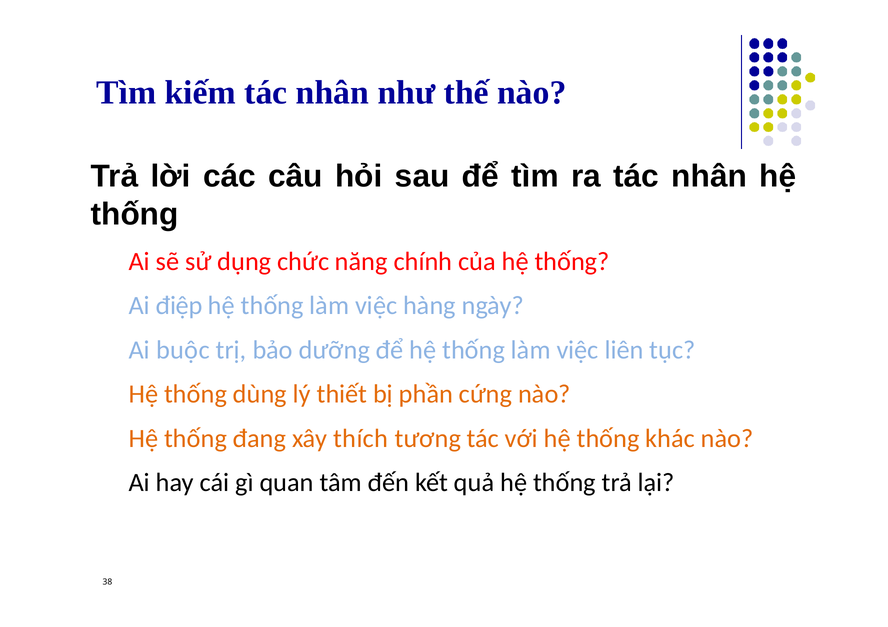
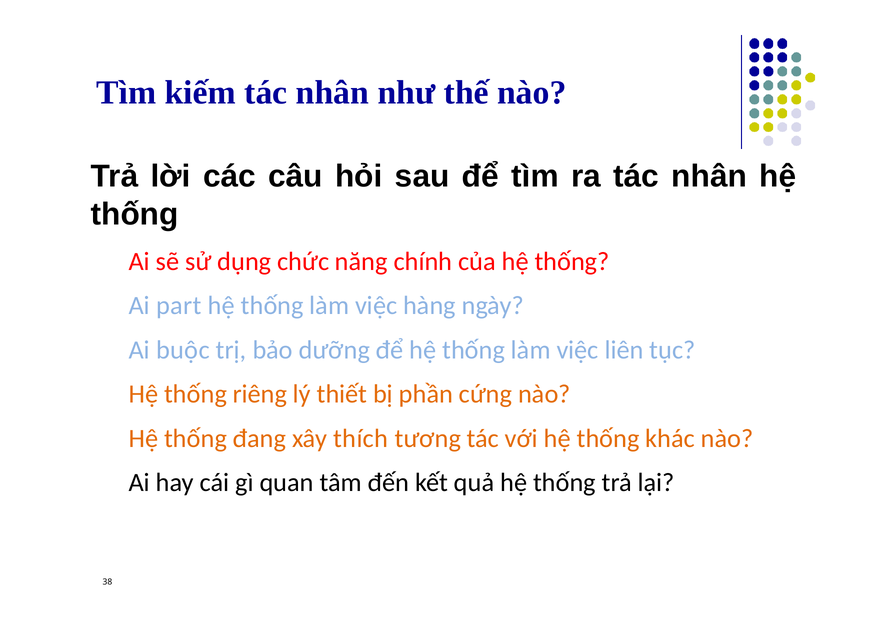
điệp: điệp -> part
dùng: dùng -> riêng
